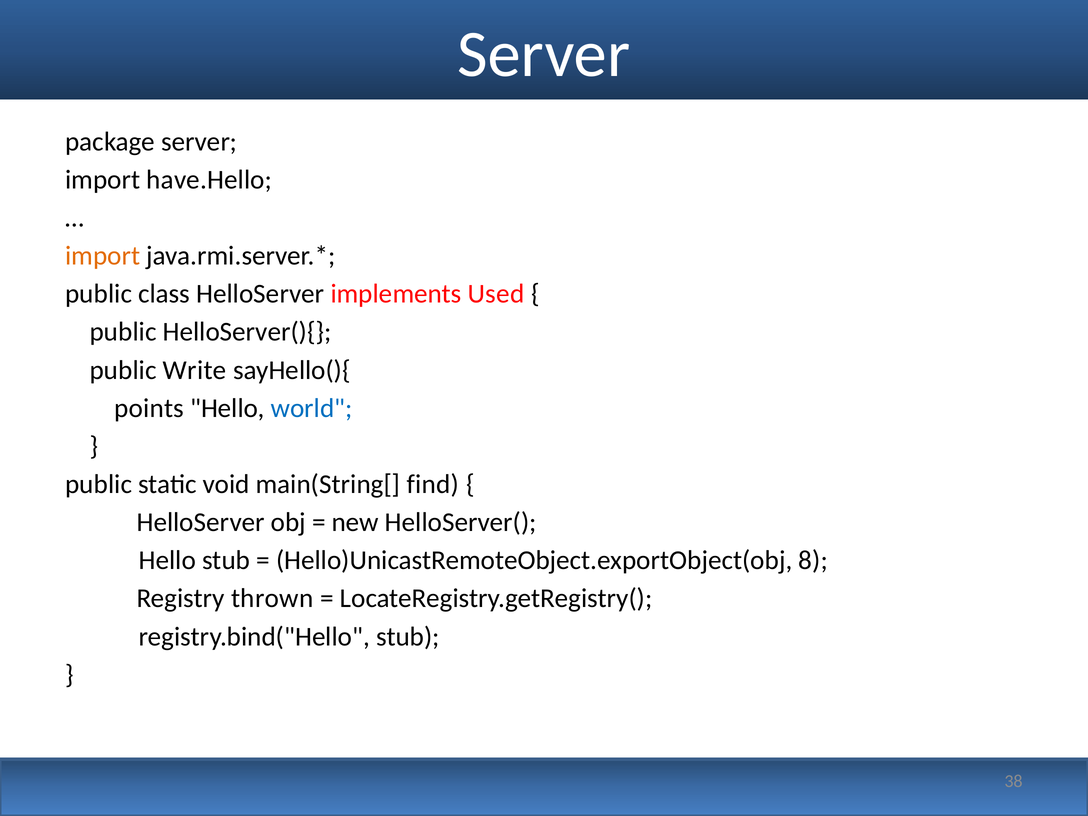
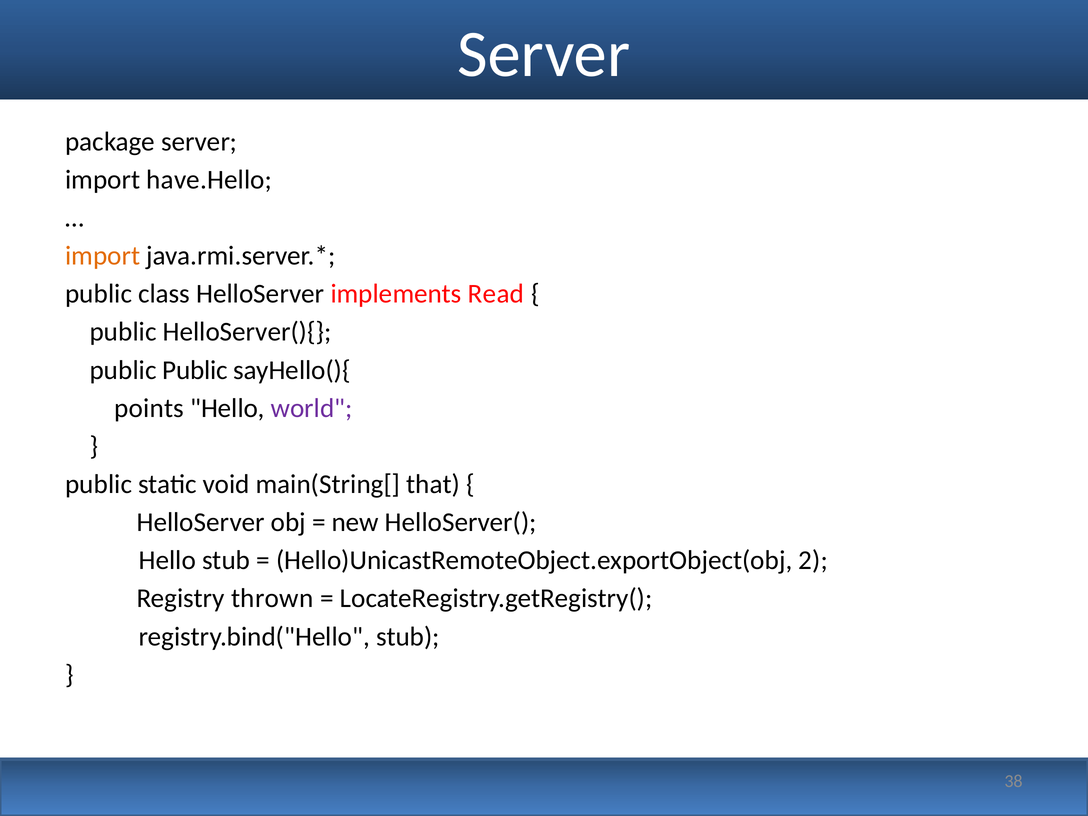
Used: Used -> Read
public Write: Write -> Public
world colour: blue -> purple
find: find -> that
8: 8 -> 2
